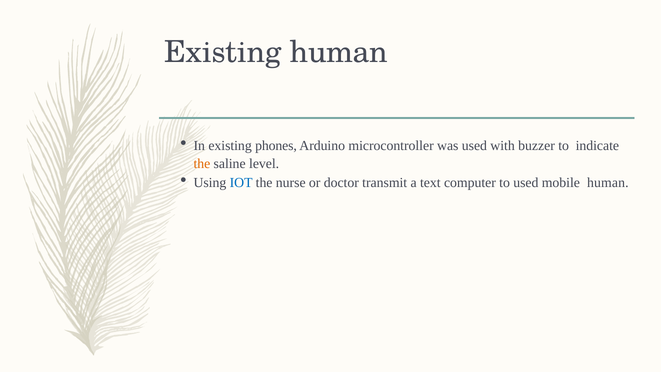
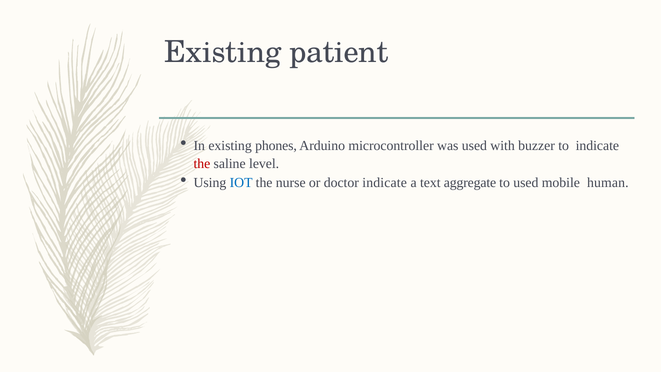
Existing human: human -> patient
the at (202, 163) colour: orange -> red
doctor transmit: transmit -> indicate
computer: computer -> aggregate
